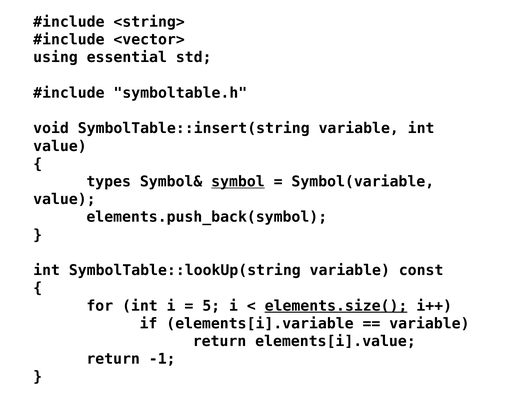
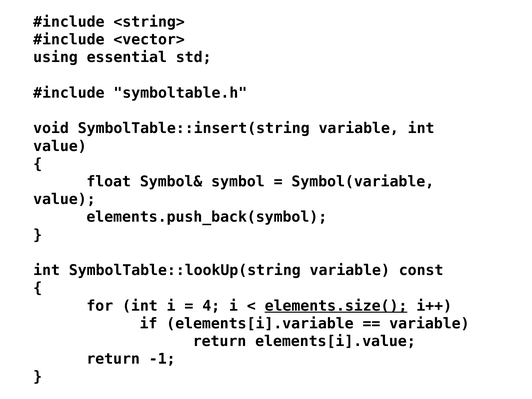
types: types -> float
symbol underline: present -> none
5: 5 -> 4
